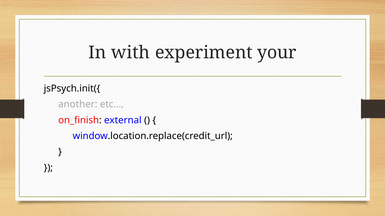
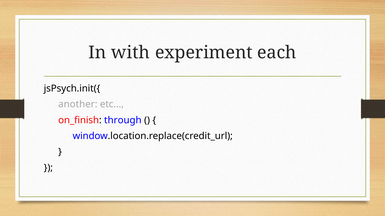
your: your -> each
external: external -> through
